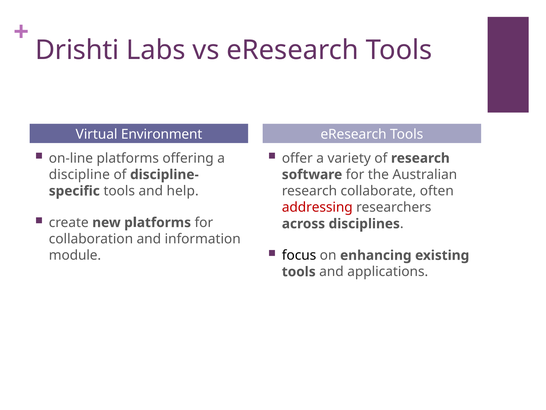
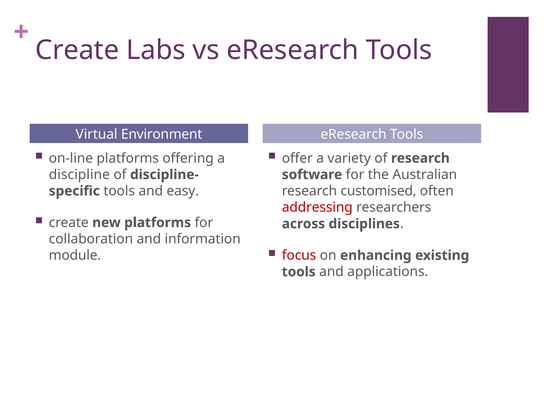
Drishti at (77, 50): Drishti -> Create
collaborate: collaborate -> customised
help: help -> easy
focus colour: black -> red
